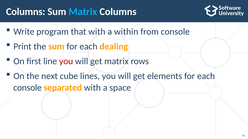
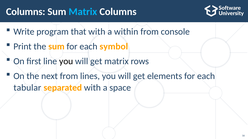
dealing: dealing -> symbol
you at (66, 61) colour: red -> black
next cube: cube -> from
console at (27, 88): console -> tabular
